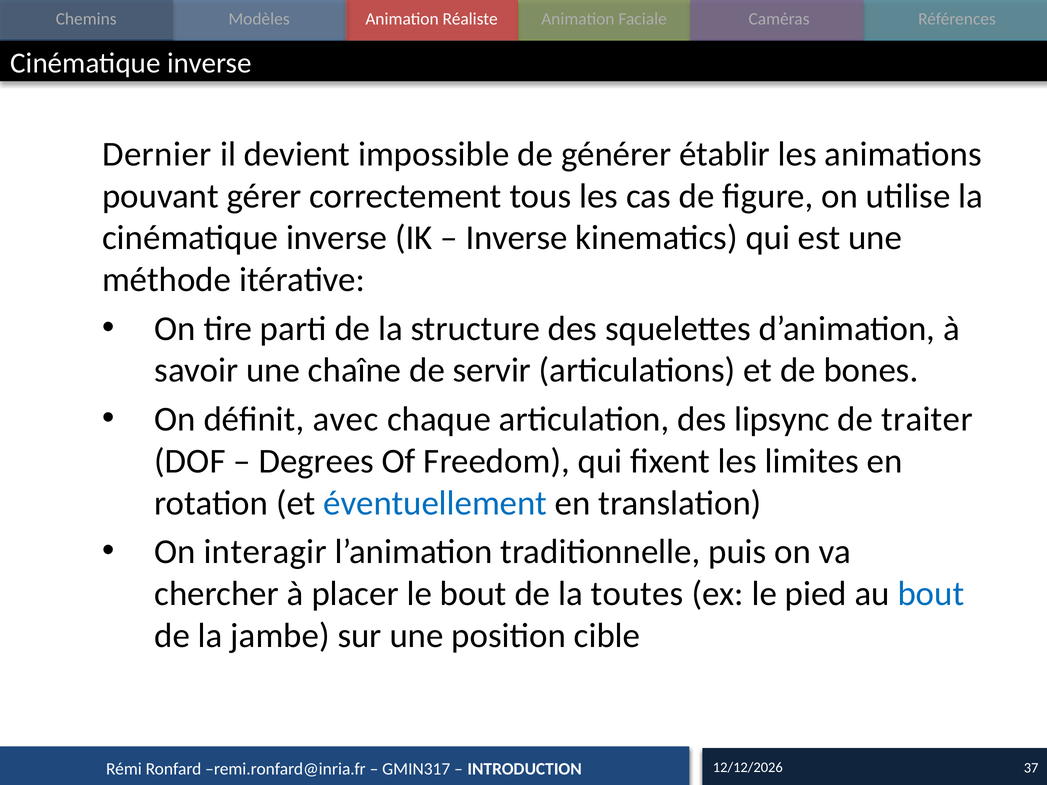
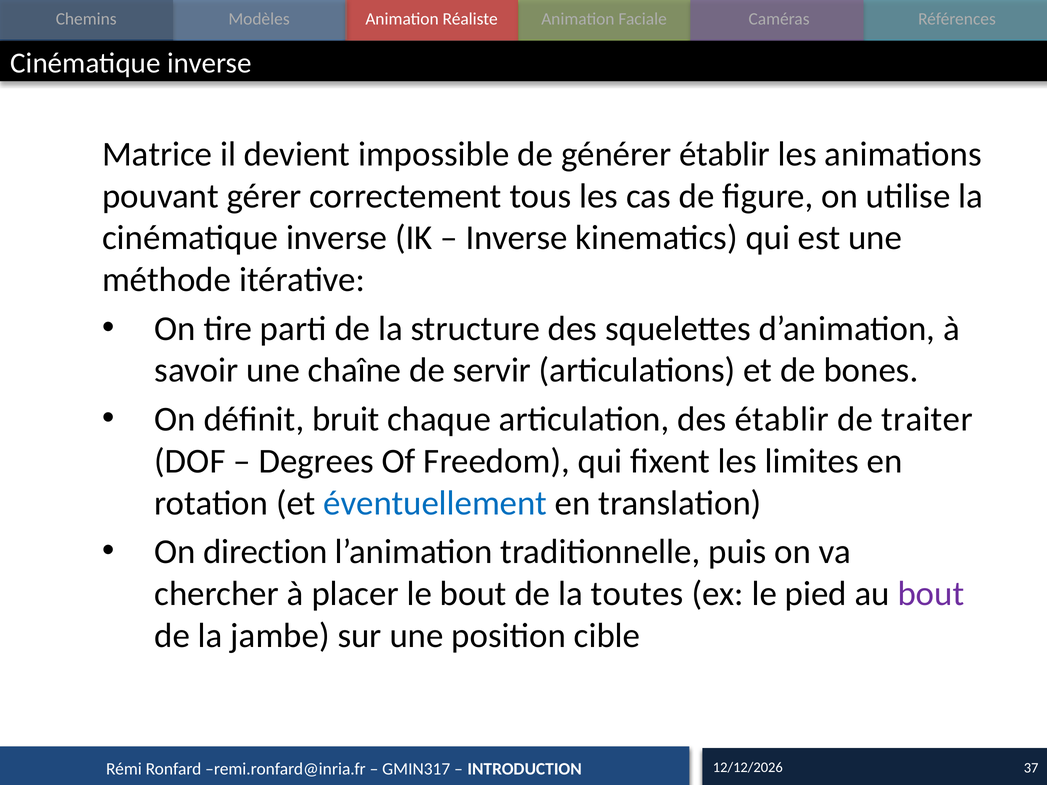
Dernier: Dernier -> Matrice
avec: avec -> bruit
des lipsync: lipsync -> établir
interagir: interagir -> direction
bout at (931, 594) colour: blue -> purple
